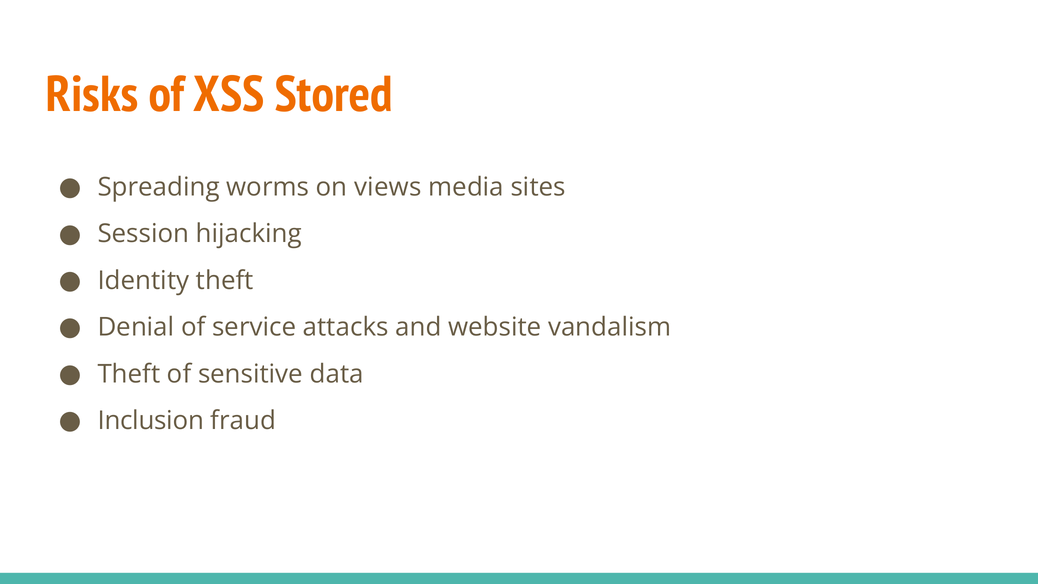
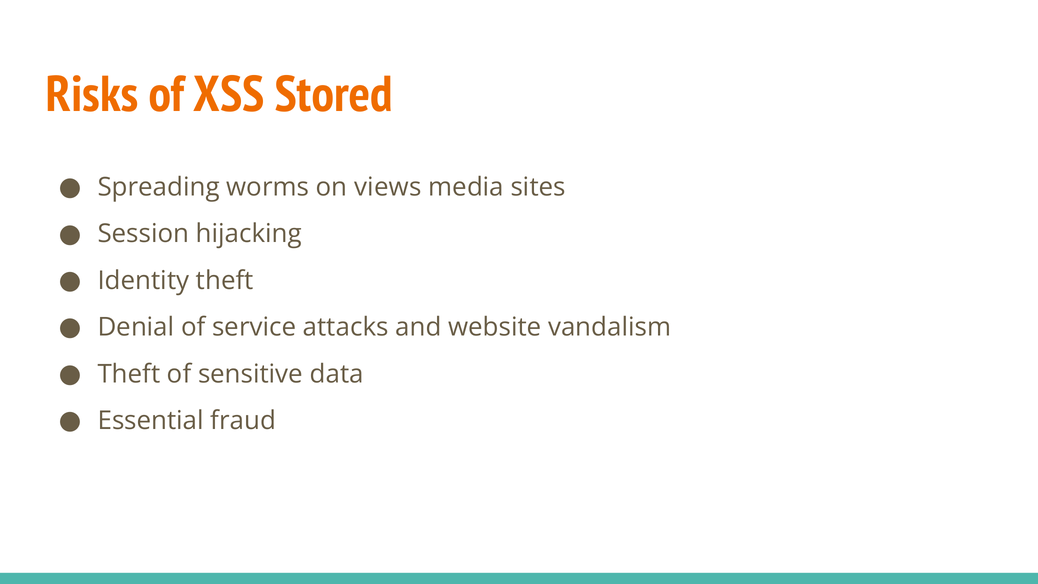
Inclusion: Inclusion -> Essential
